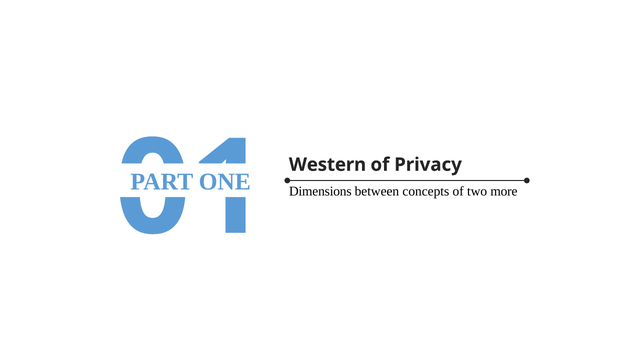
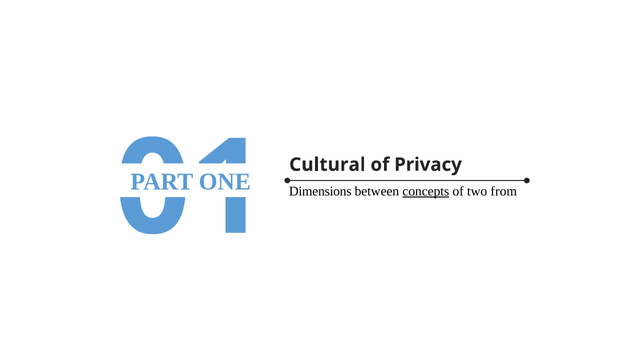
Western: Western -> Cultural
concepts underline: none -> present
more: more -> from
